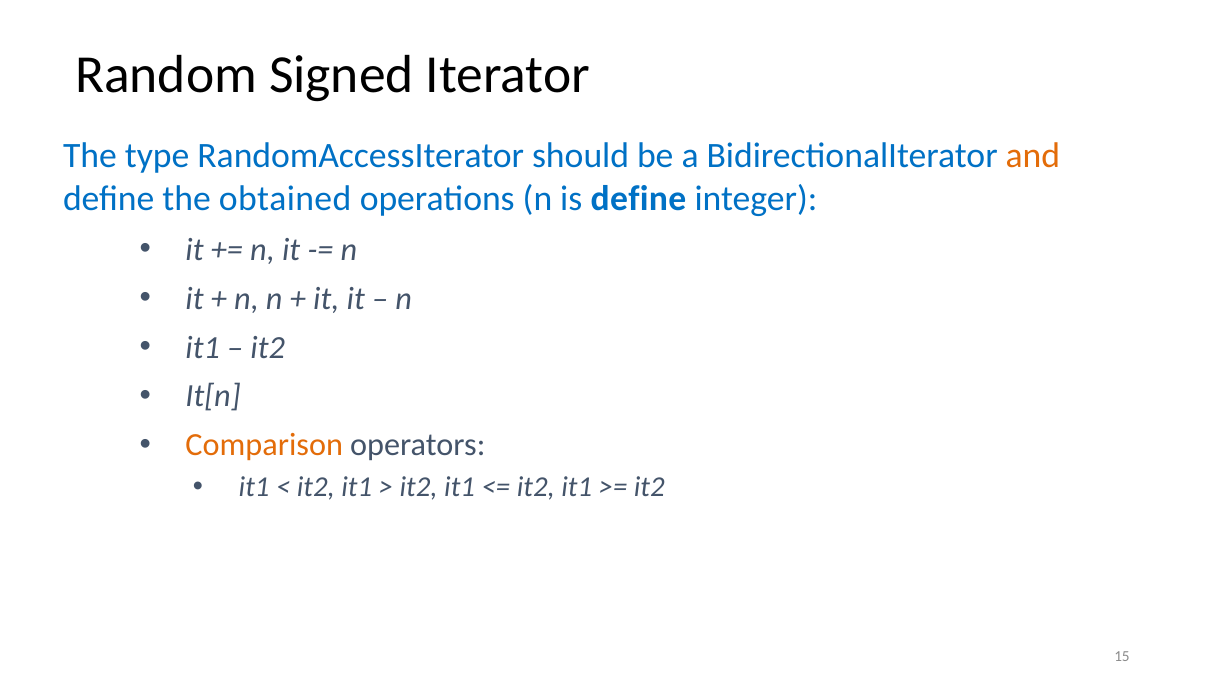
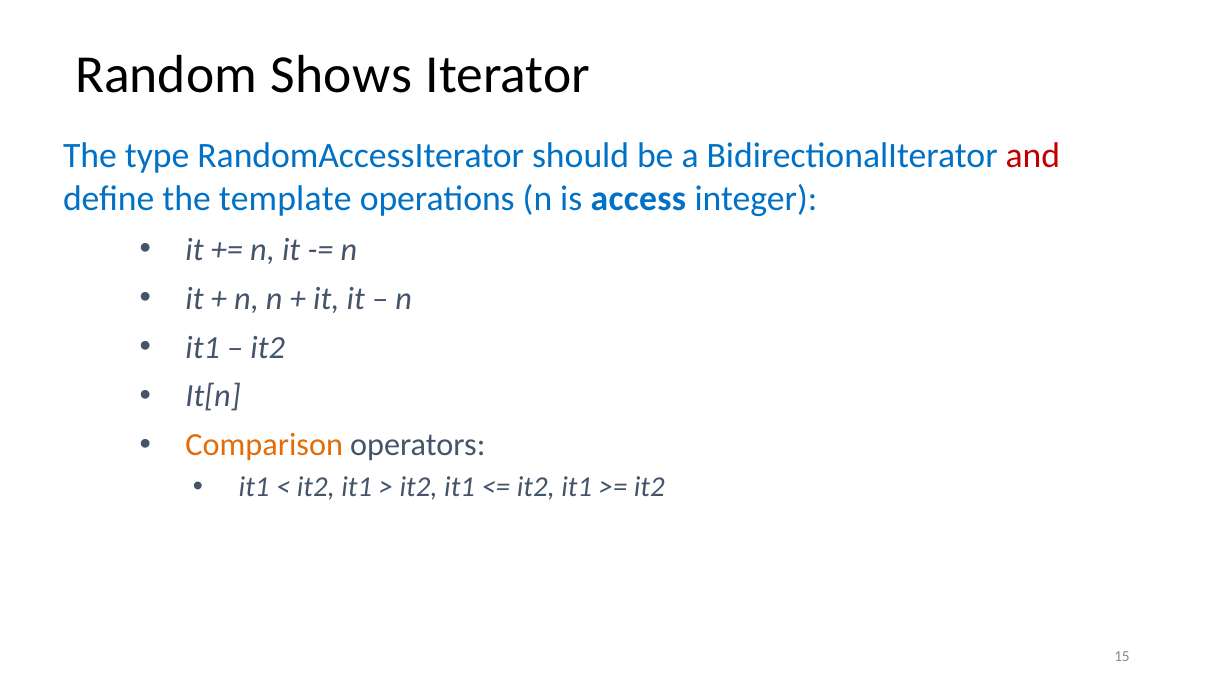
Signed: Signed -> Shows
and colour: orange -> red
obtained: obtained -> template
is define: define -> access
